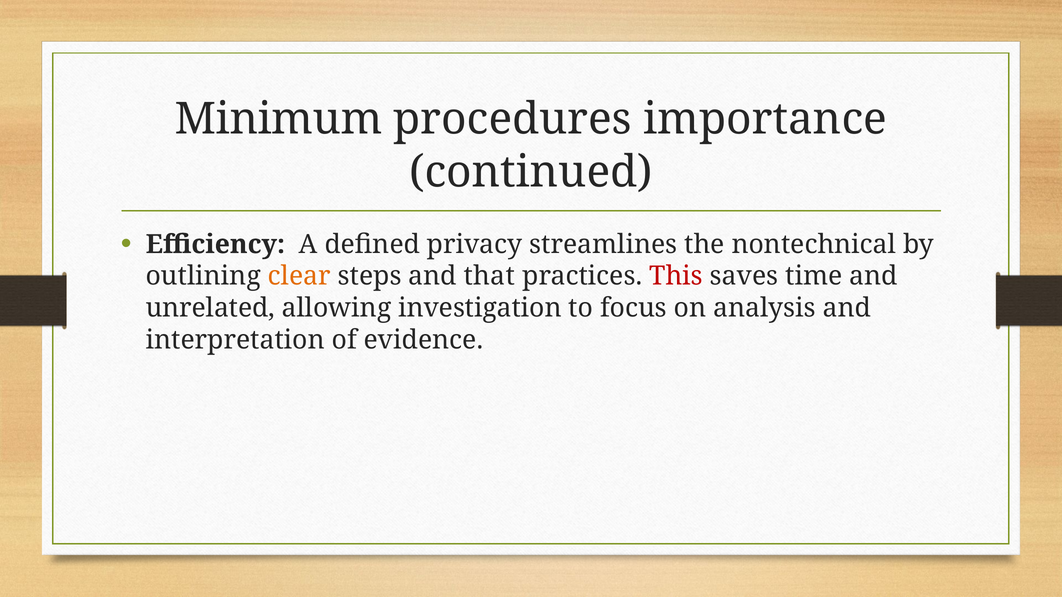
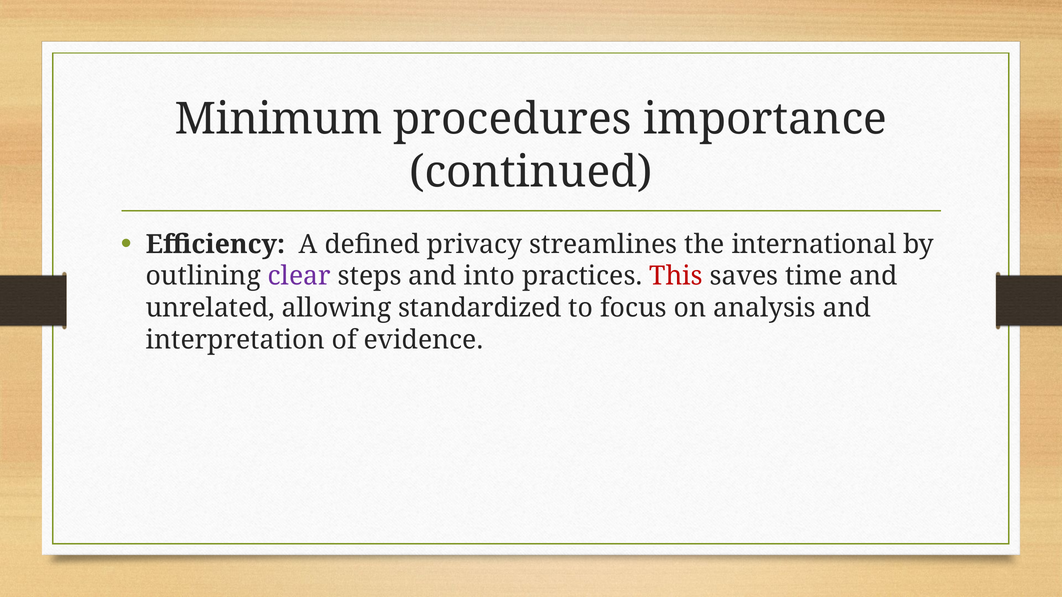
nontechnical: nontechnical -> international
clear colour: orange -> purple
that: that -> into
investigation: investigation -> standardized
